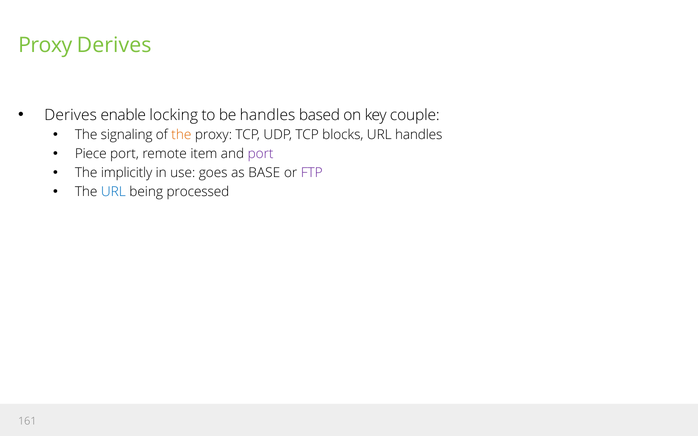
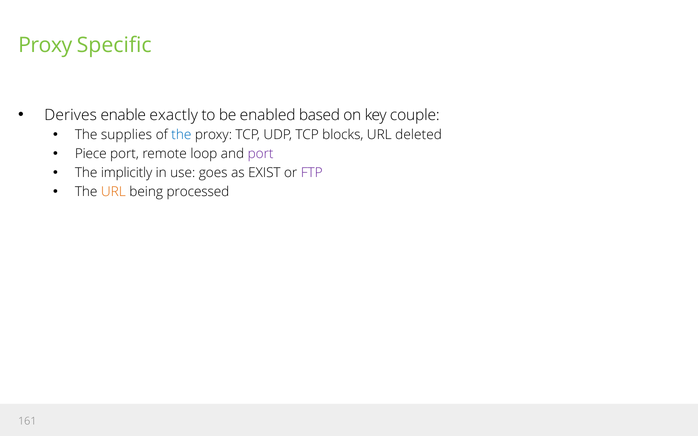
Proxy Derives: Derives -> Specific
locking: locking -> exactly
be handles: handles -> enabled
signaling: signaling -> supplies
the at (181, 135) colour: orange -> blue
URL handles: handles -> deleted
item: item -> loop
BASE: BASE -> EXIST
URL at (113, 192) colour: blue -> orange
